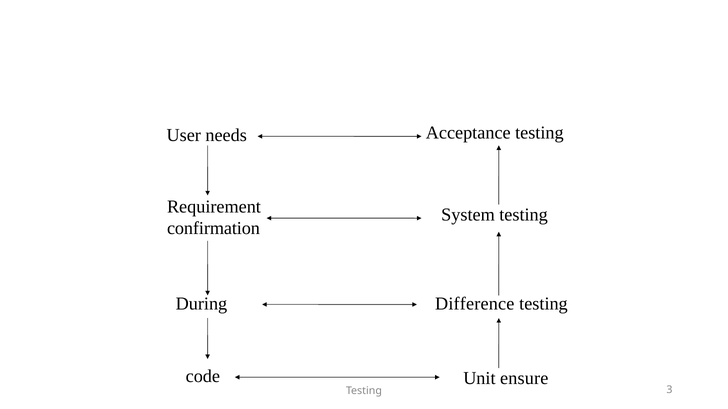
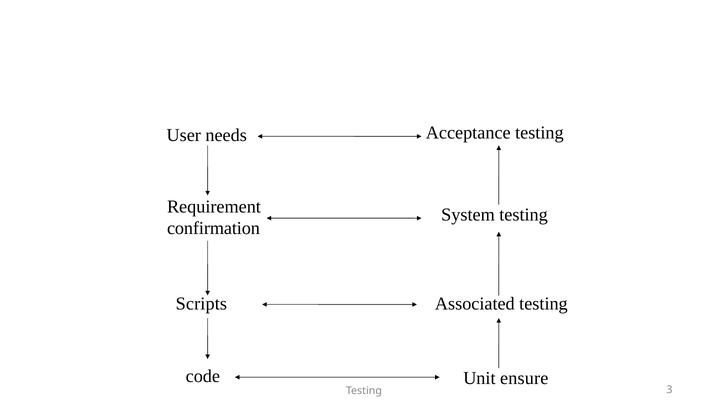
During: During -> Scripts
Difference: Difference -> Associated
